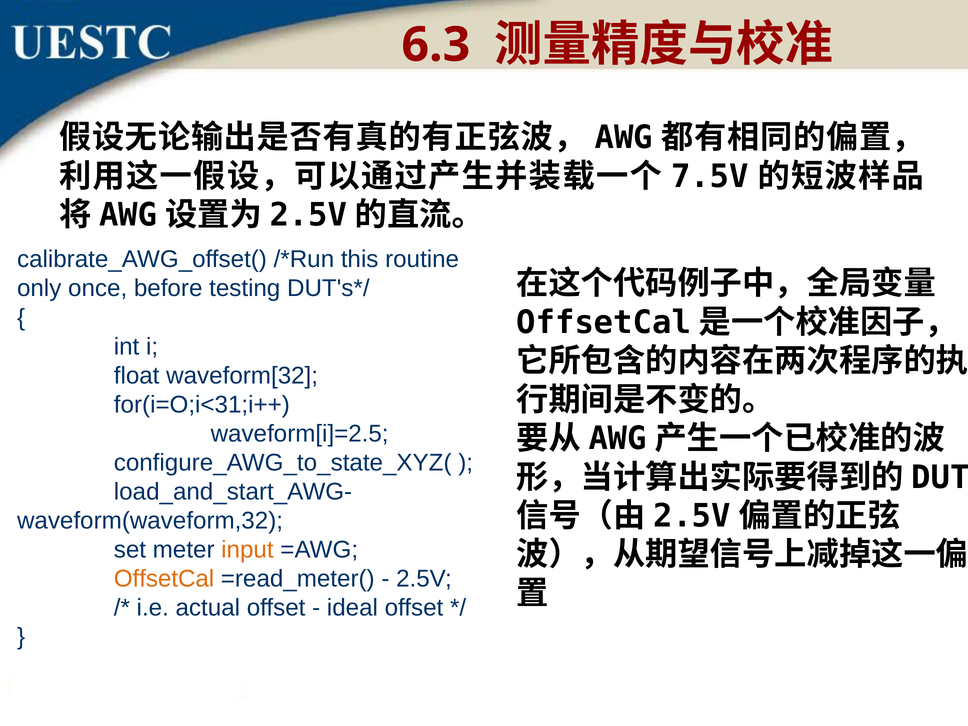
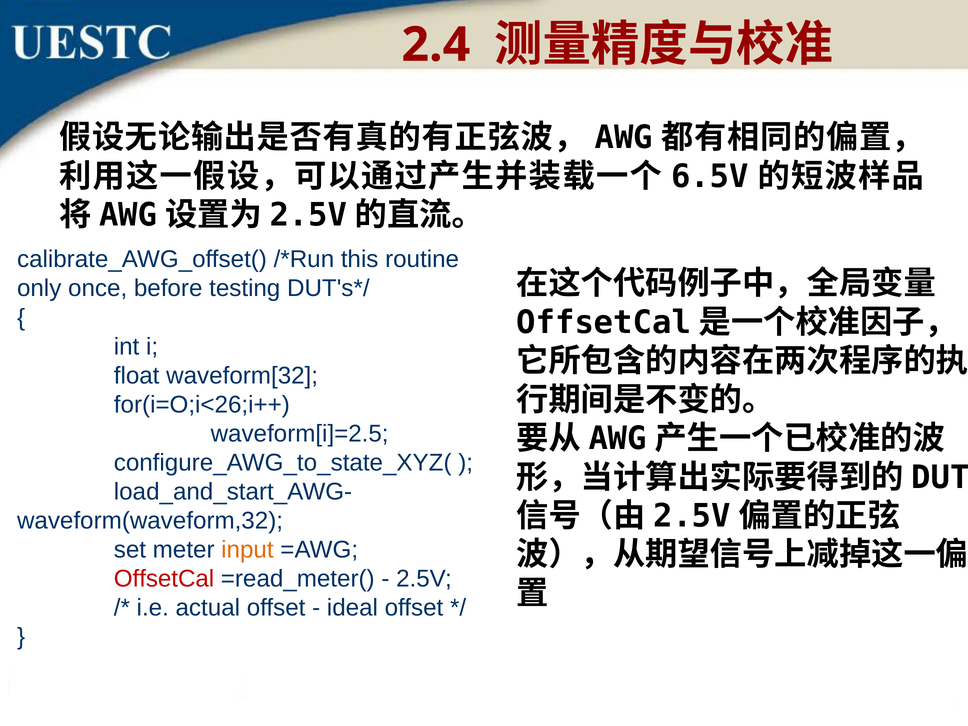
6.3: 6.3 -> 2.4
7.5V: 7.5V -> 6.5V
for(i=O;i<31;i++: for(i=O;i<31;i++ -> for(i=O;i<26;i++
OffsetCal colour: orange -> red
